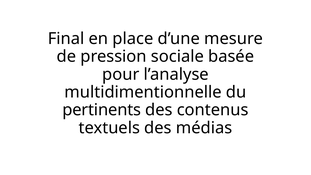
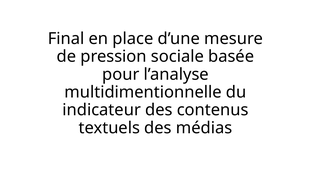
pertinents: pertinents -> indicateur
